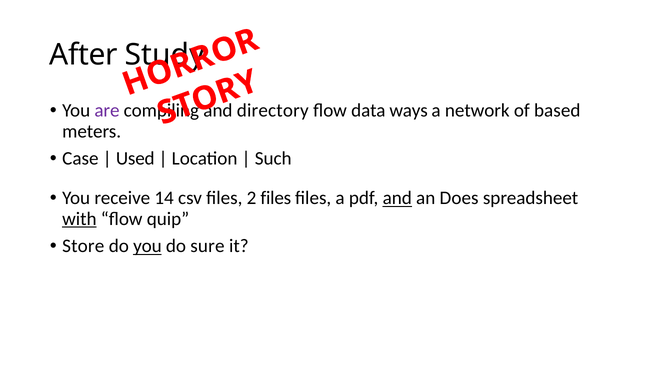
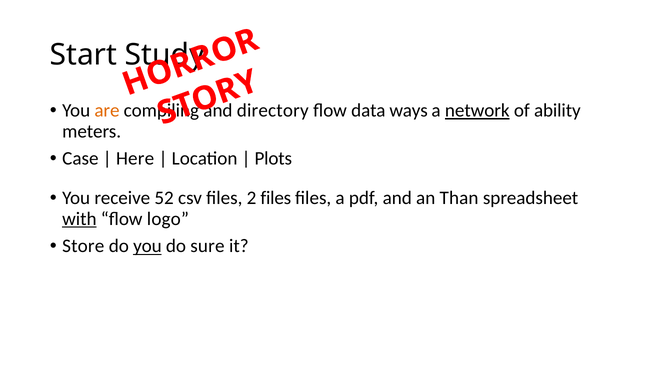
After: After -> Start
are colour: purple -> orange
network underline: none -> present
based: based -> ability
Used: Used -> Here
Such: Such -> Plots
14: 14 -> 52
and at (397, 198) underline: present -> none
Does: Does -> Than
quip: quip -> logo
